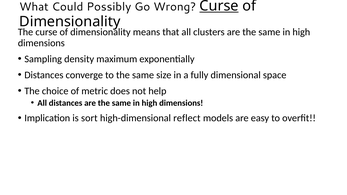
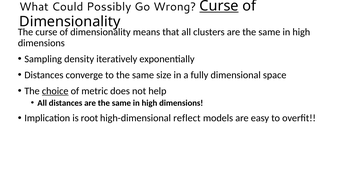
maximum: maximum -> iteratively
choice underline: none -> present
sort: sort -> root
